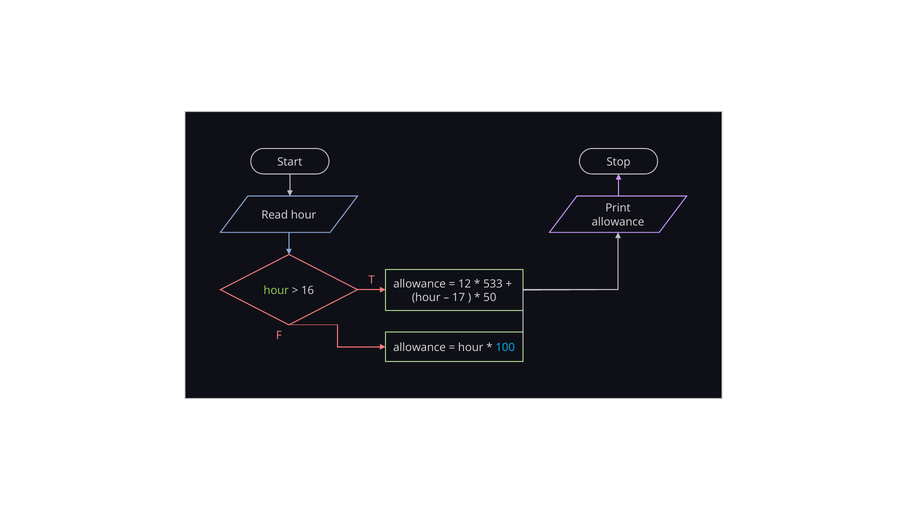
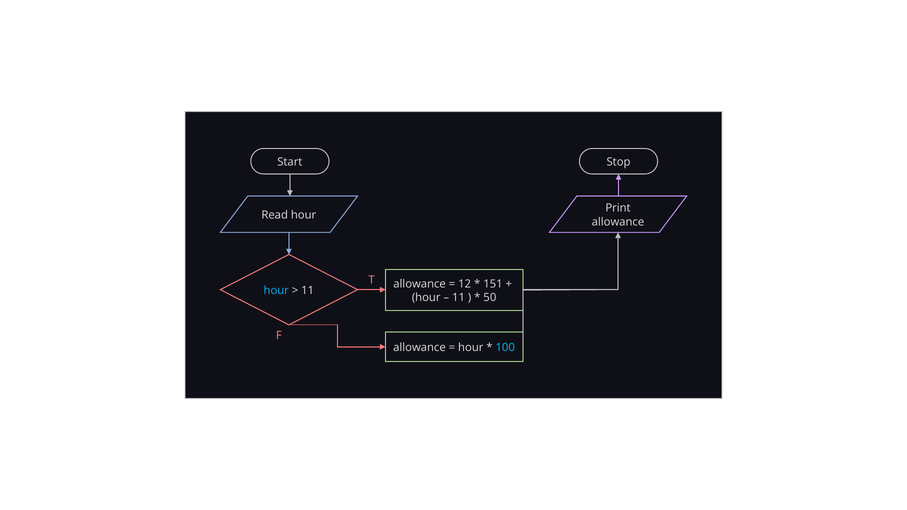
533: 533 -> 151
hour at (276, 291) colour: light green -> light blue
16 at (308, 291): 16 -> 11
17 at (459, 298): 17 -> 11
